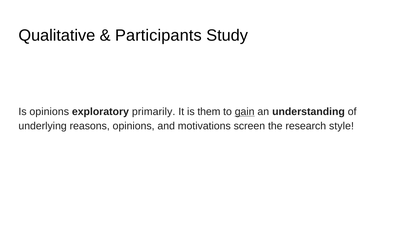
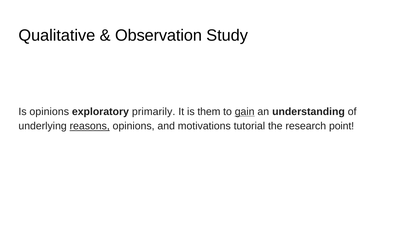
Participants: Participants -> Observation
reasons underline: none -> present
screen: screen -> tutorial
style: style -> point
